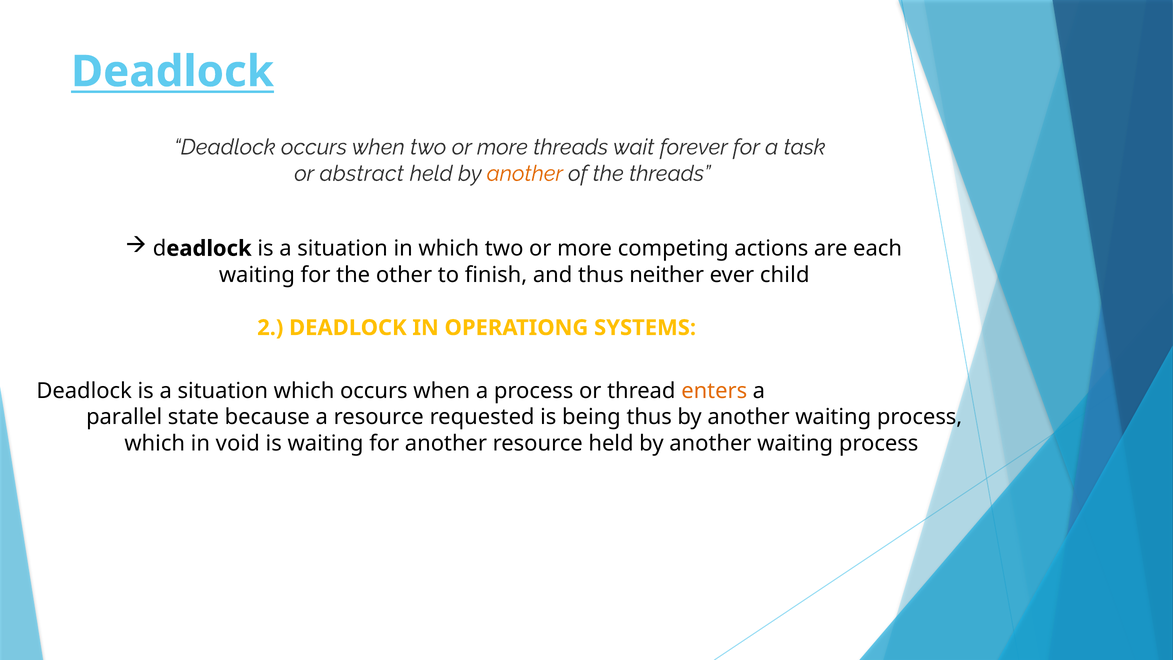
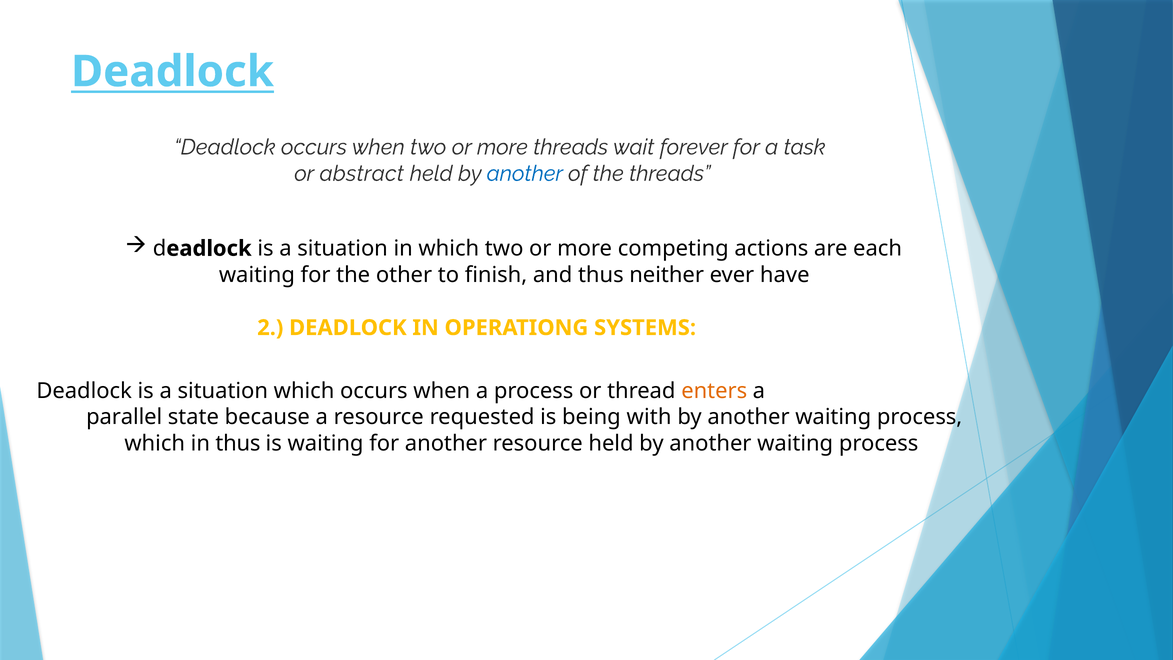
another at (525, 174) colour: orange -> blue
child: child -> have
being thus: thus -> with
in void: void -> thus
